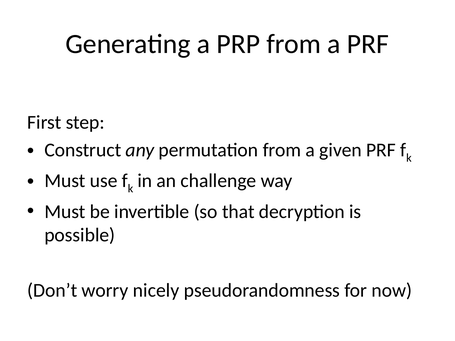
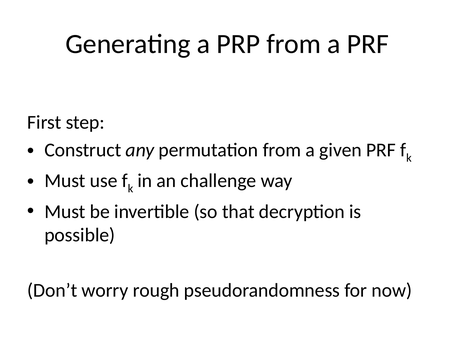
nicely: nicely -> rough
